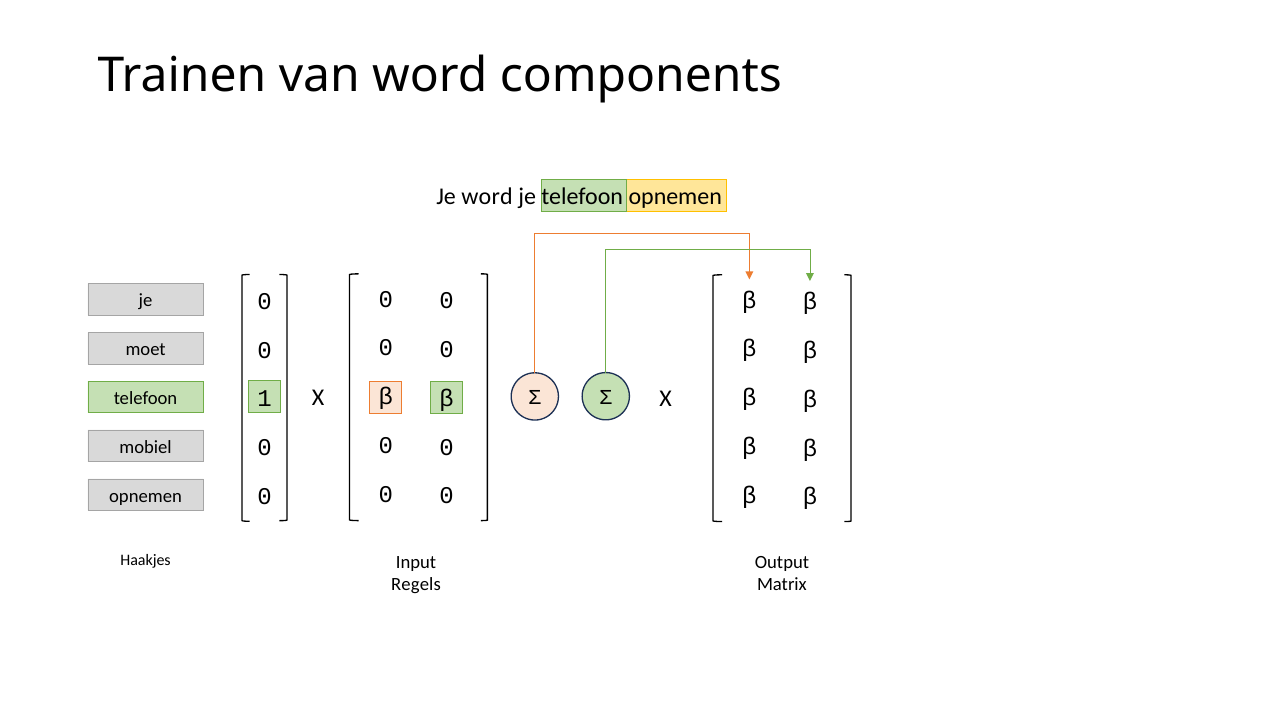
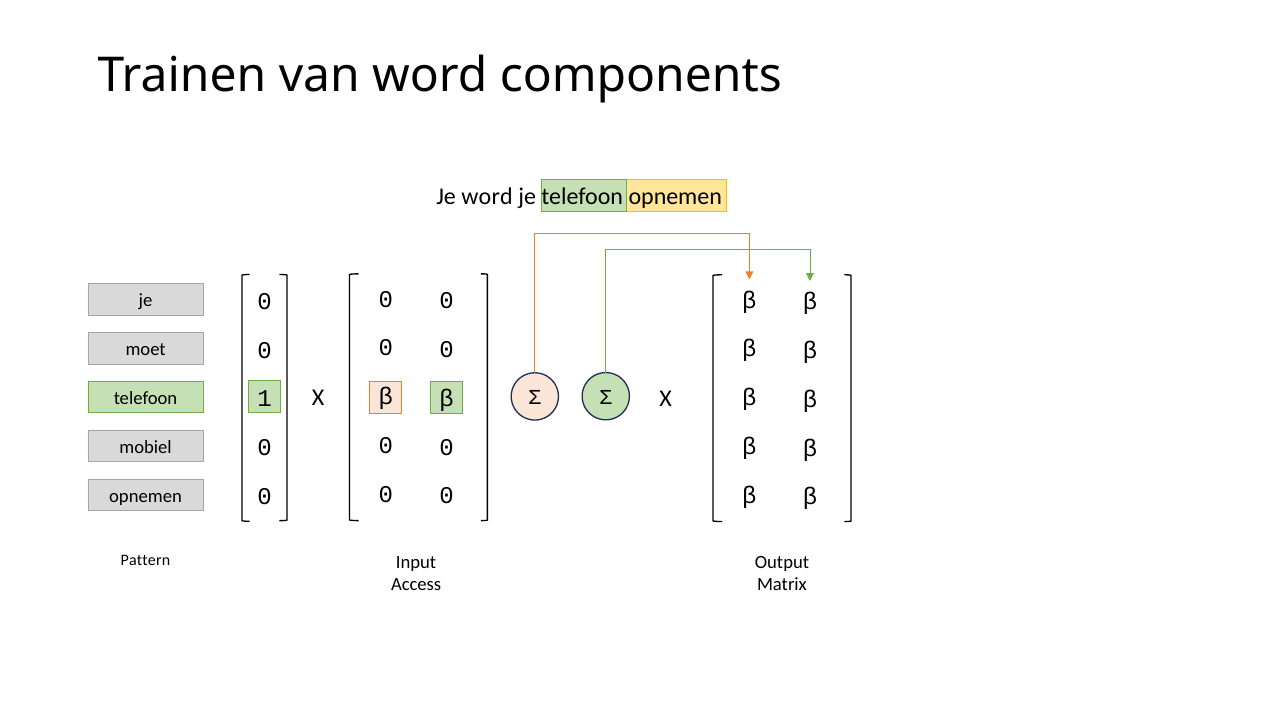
Haakjes: Haakjes -> Pattern
Regels: Regels -> Access
